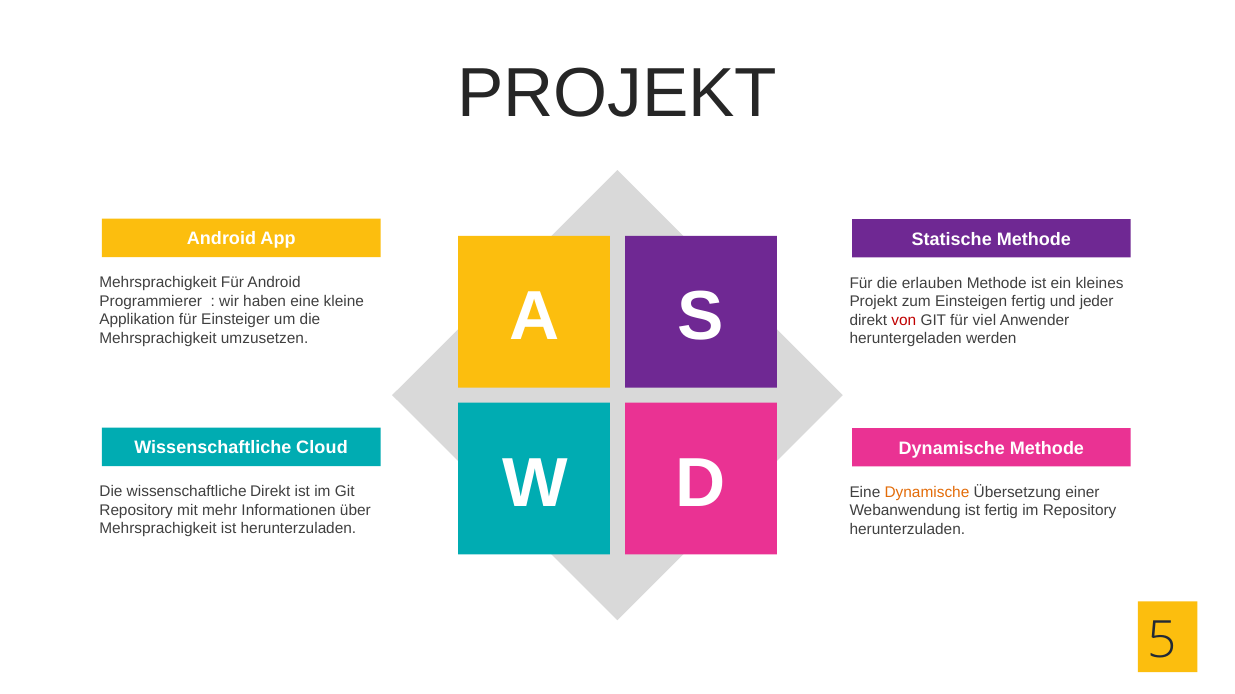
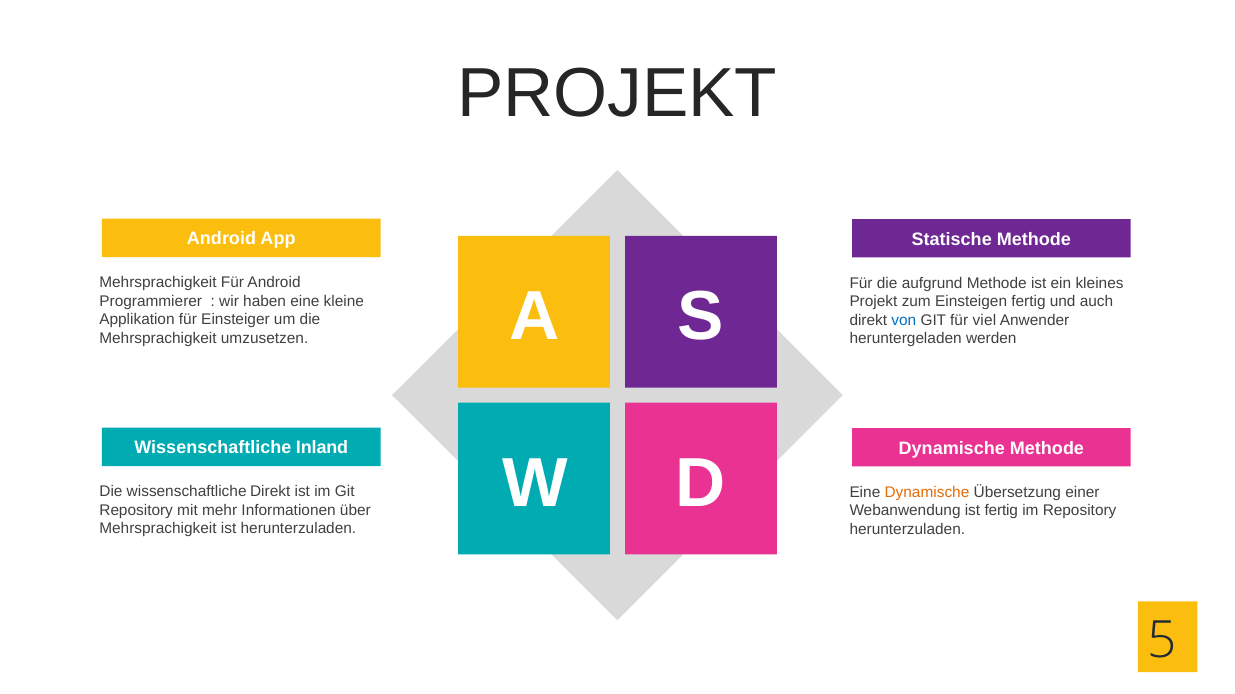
erlauben: erlauben -> aufgrund
jeder: jeder -> auch
von colour: red -> blue
Cloud: Cloud -> Inland
